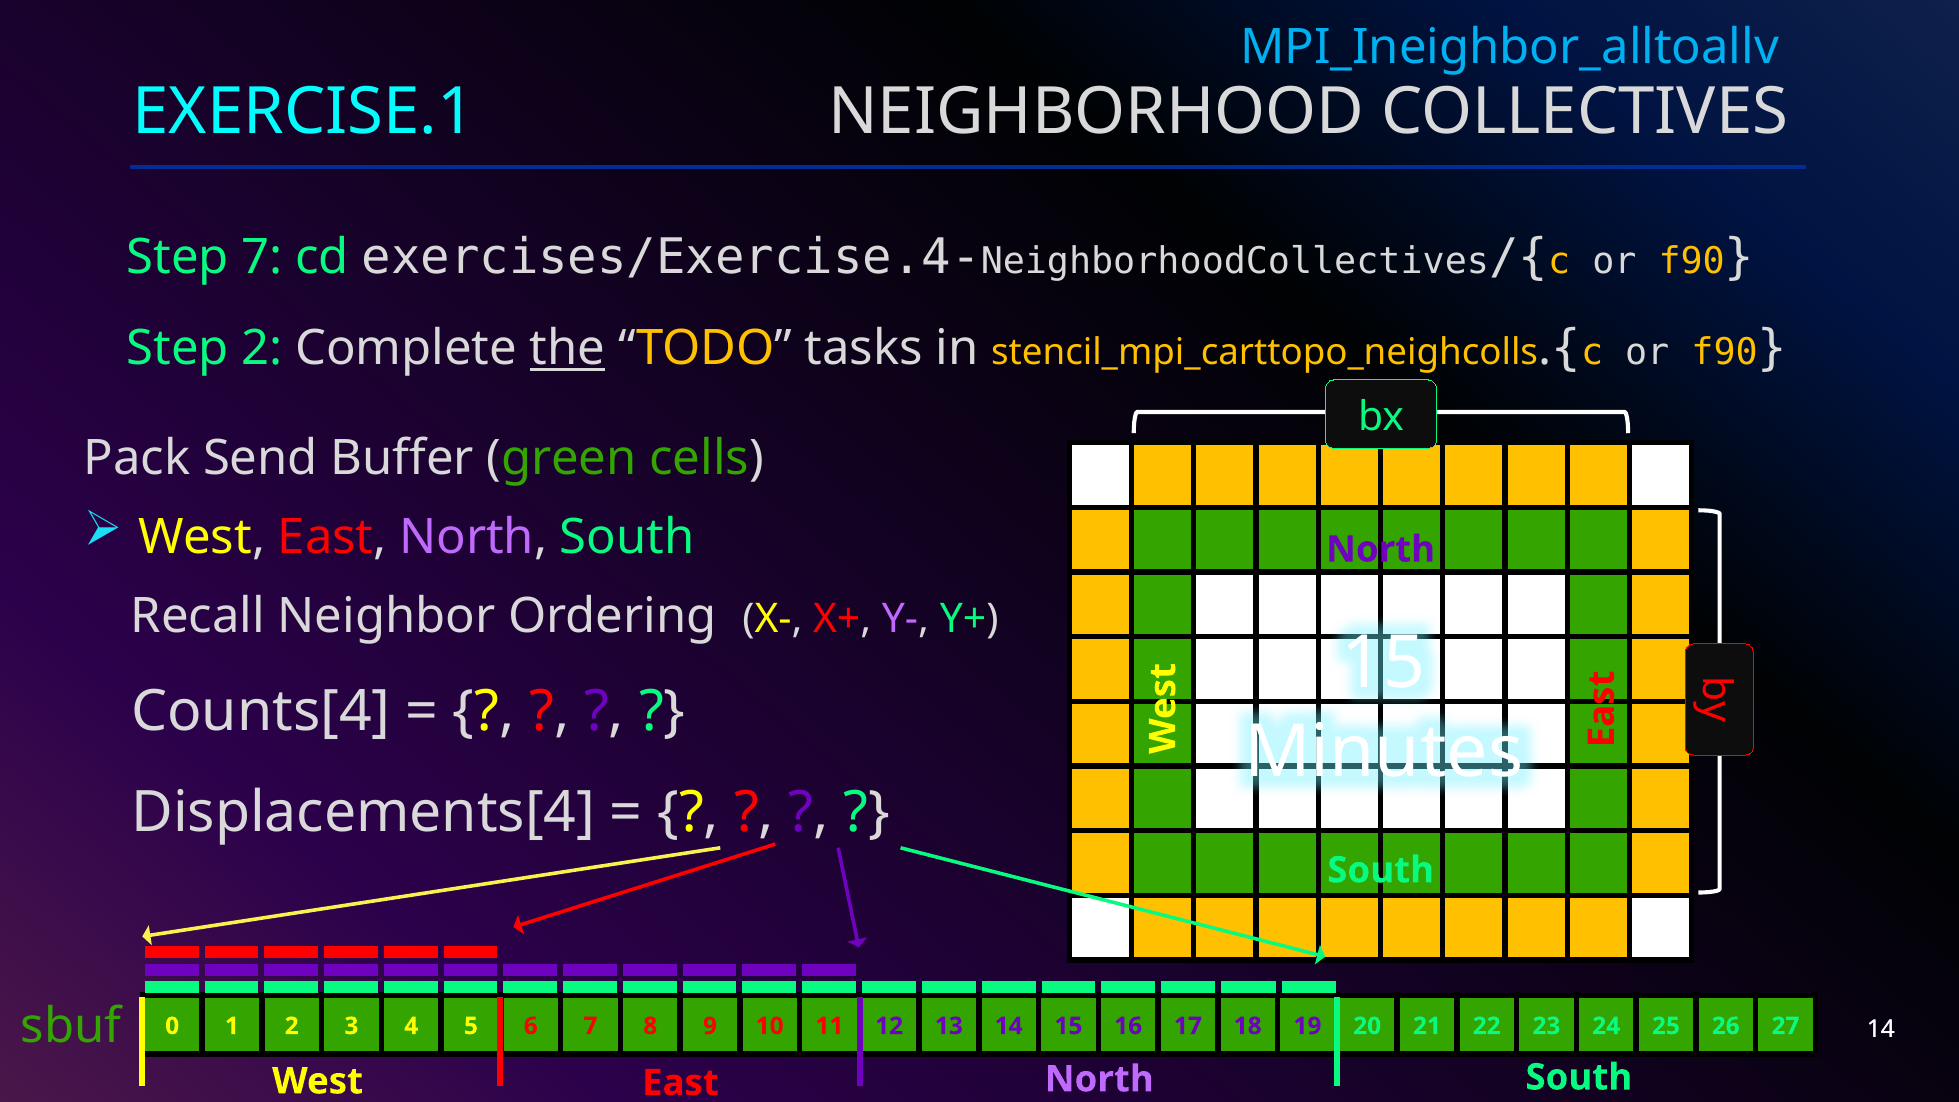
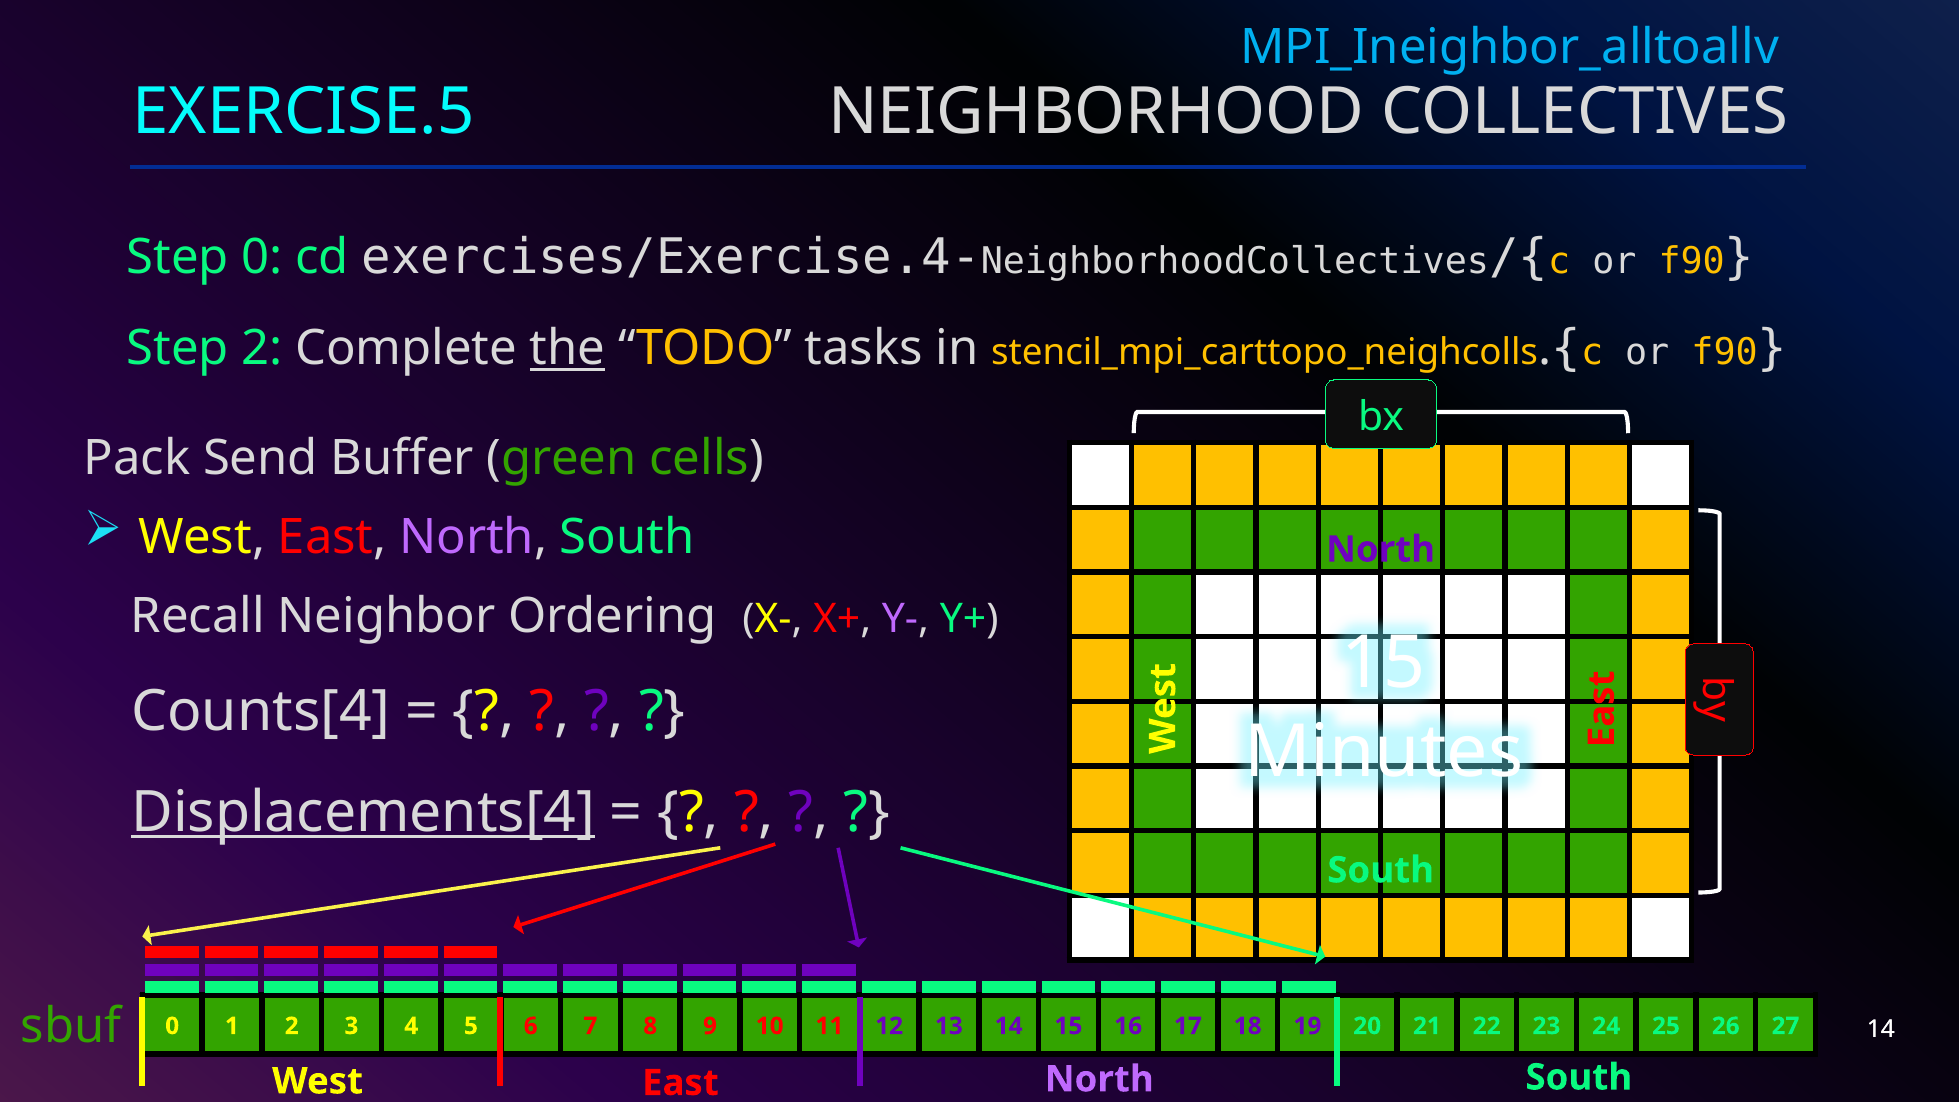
EXERCISE.1: EXERCISE.1 -> EXERCISE.5
Step 7: 7 -> 0
Displacements[4 underline: none -> present
